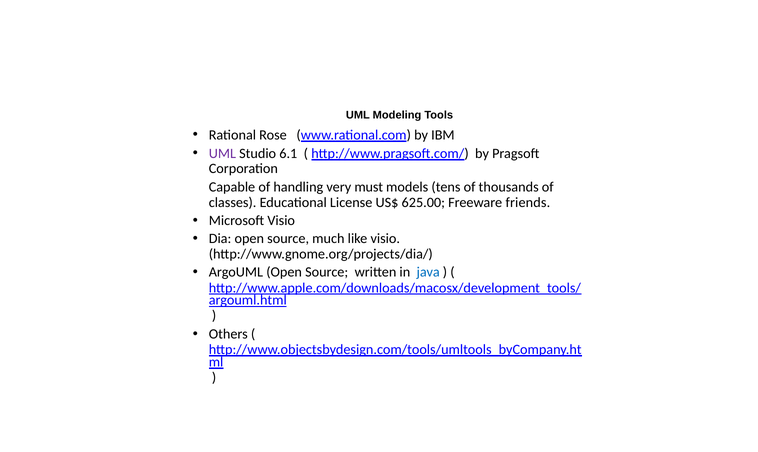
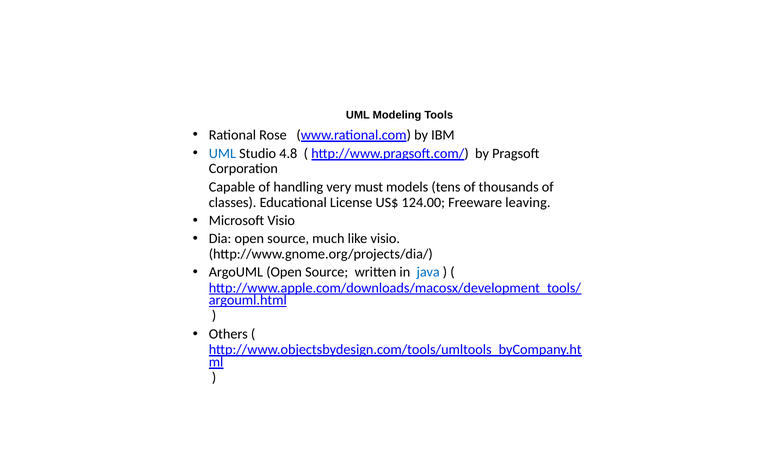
UML at (222, 153) colour: purple -> blue
6.1: 6.1 -> 4.8
625.00: 625.00 -> 124.00
friends: friends -> leaving
